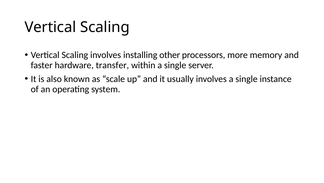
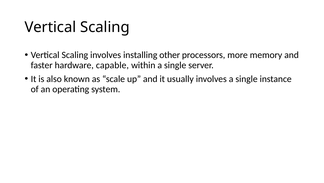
transfer: transfer -> capable
